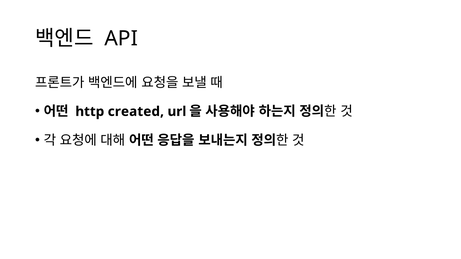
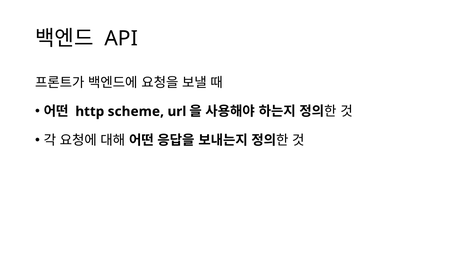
created: created -> scheme
